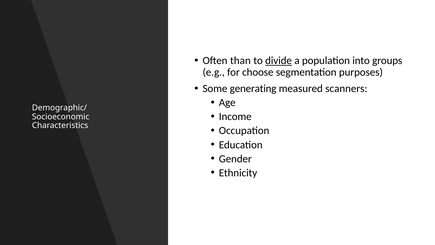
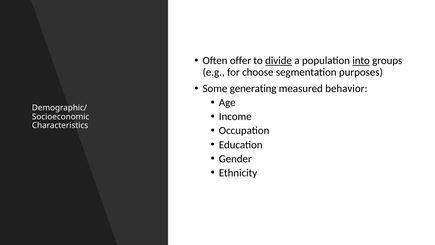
than: than -> offer
into underline: none -> present
scanners: scanners -> behavior
